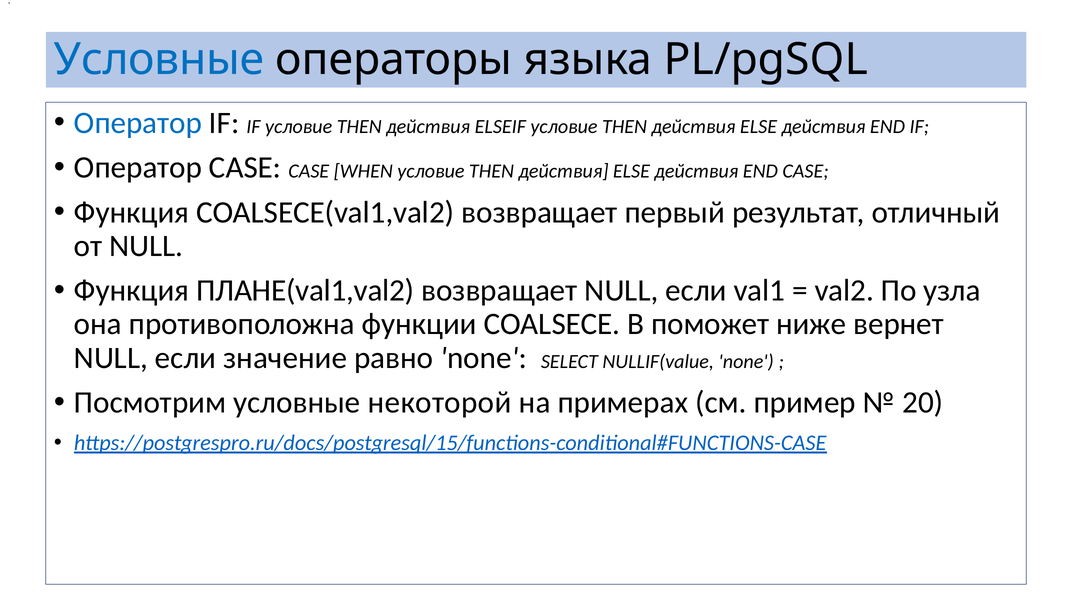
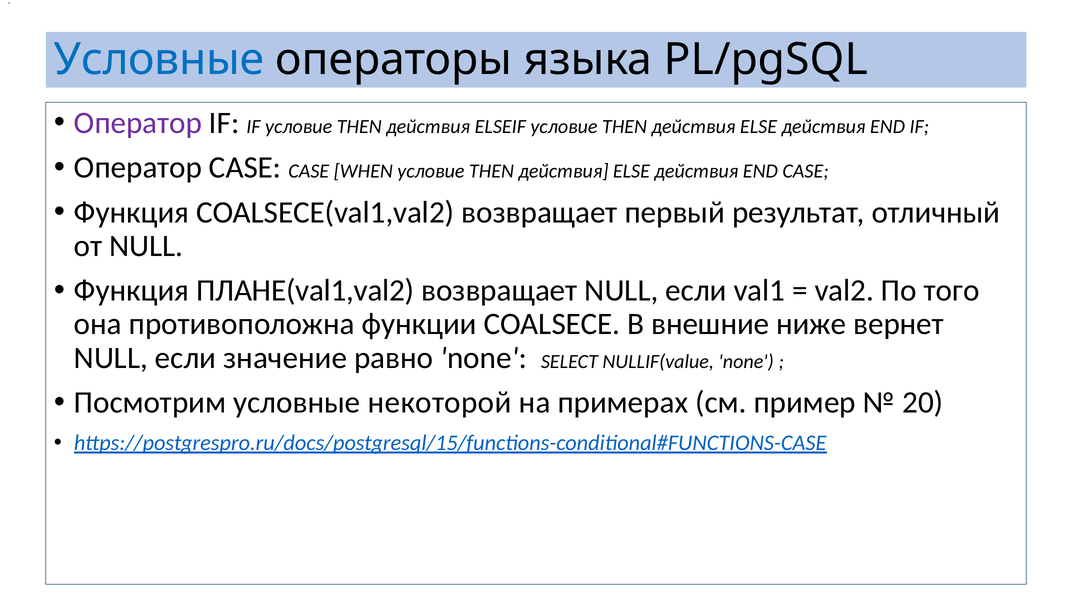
Оператор at (138, 123) colour: blue -> purple
узла: узла -> того
поможет: поможет -> внешние
